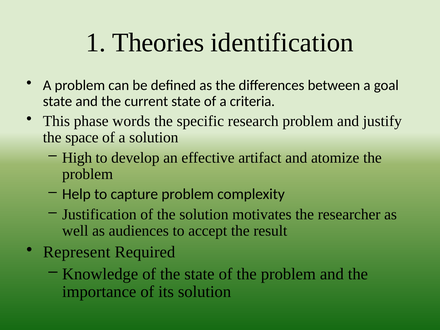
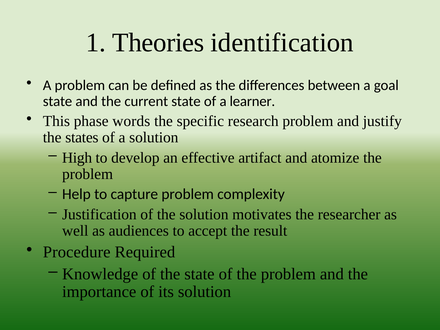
criteria: criteria -> learner
space: space -> states
Represent: Represent -> Procedure
